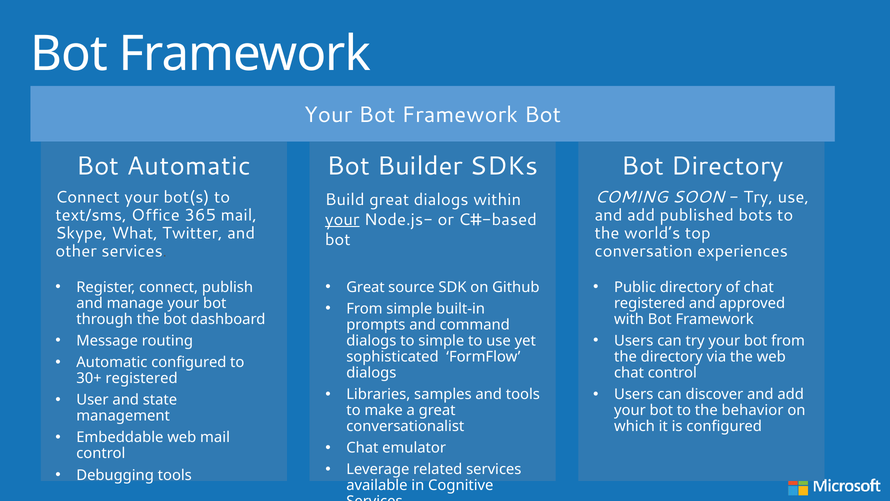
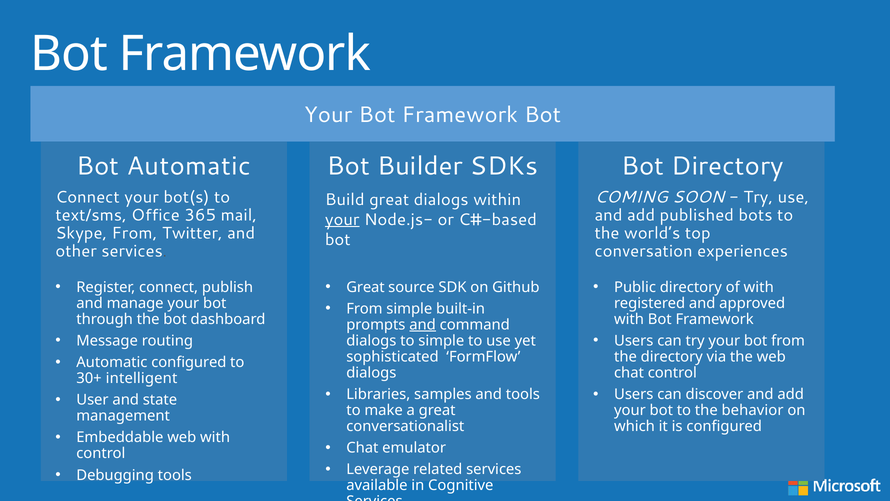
Skype What: What -> From
of chat: chat -> with
and at (423, 324) underline: none -> present
30+ registered: registered -> intelligent
web mail: mail -> with
